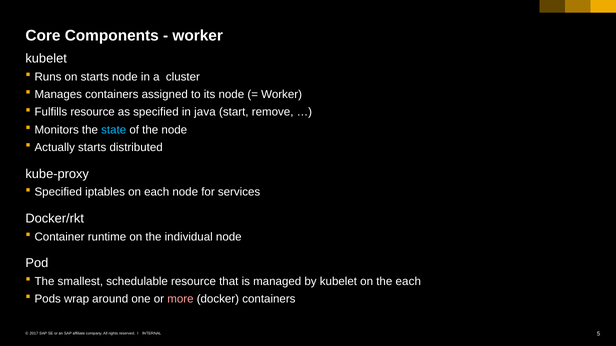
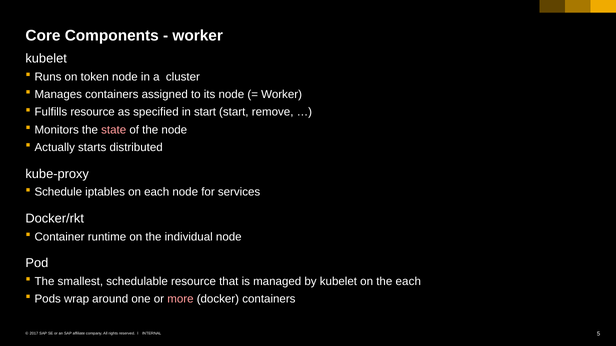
on starts: starts -> token
in java: java -> start
state colour: light blue -> pink
Specified at (58, 192): Specified -> Schedule
